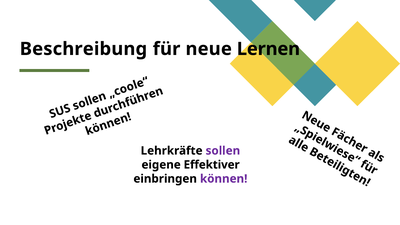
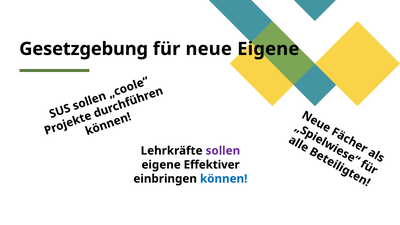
Beschreibung: Beschreibung -> Gesetzgebung
neue Lernen: Lernen -> Eigene
können colour: purple -> blue
